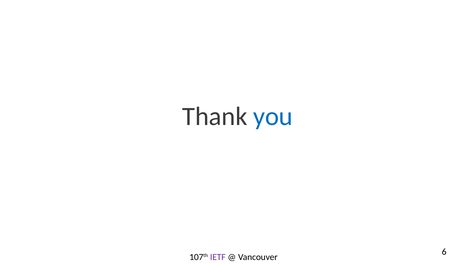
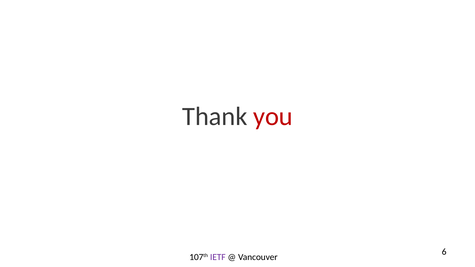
you colour: blue -> red
